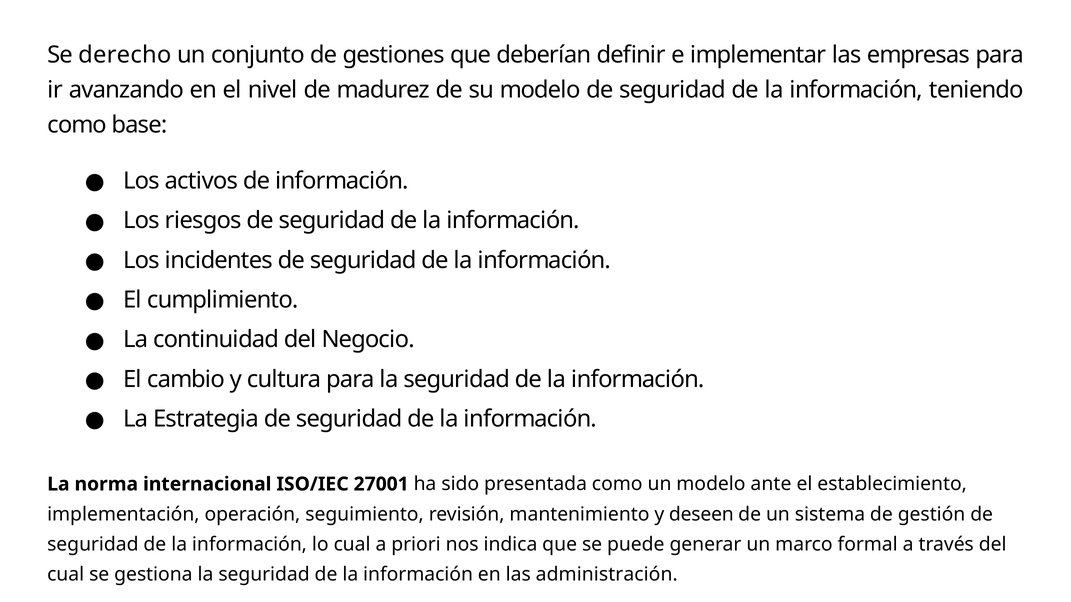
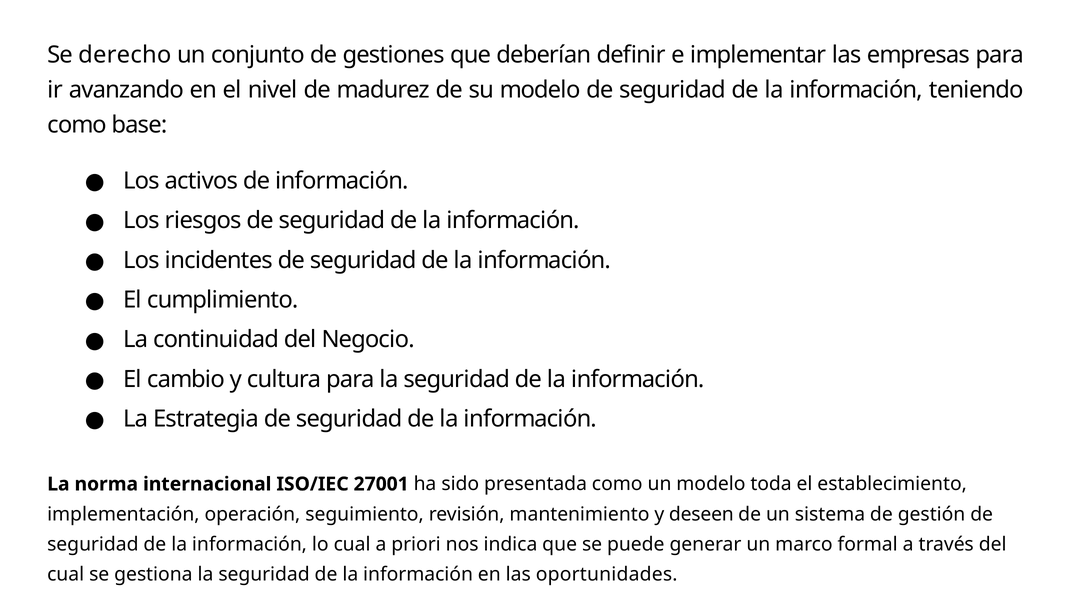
ante: ante -> toda
administración: administración -> oportunidades
